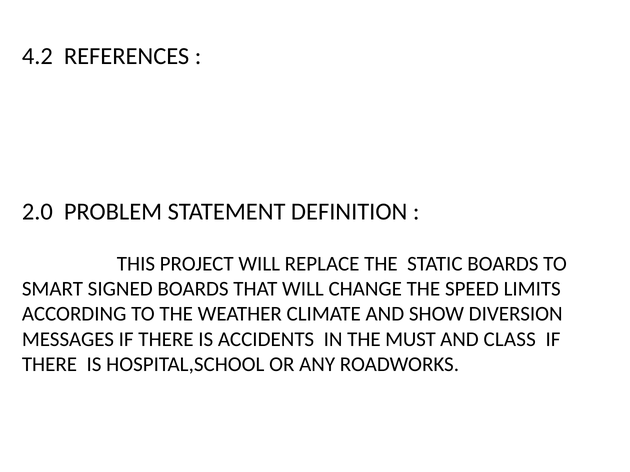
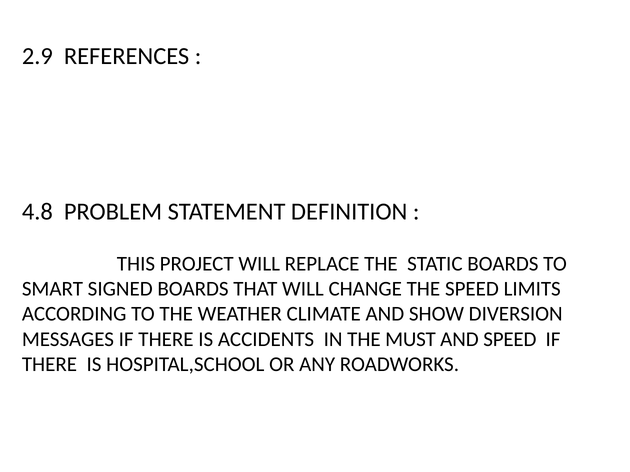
4.2: 4.2 -> 2.9
2.0: 2.0 -> 4.8
AND CLASS: CLASS -> SPEED
